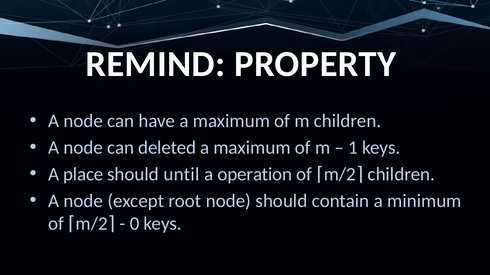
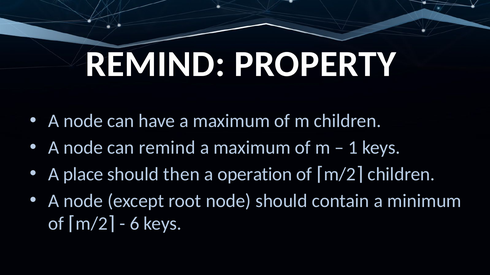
can deleted: deleted -> remind
until: until -> then
0: 0 -> 6
